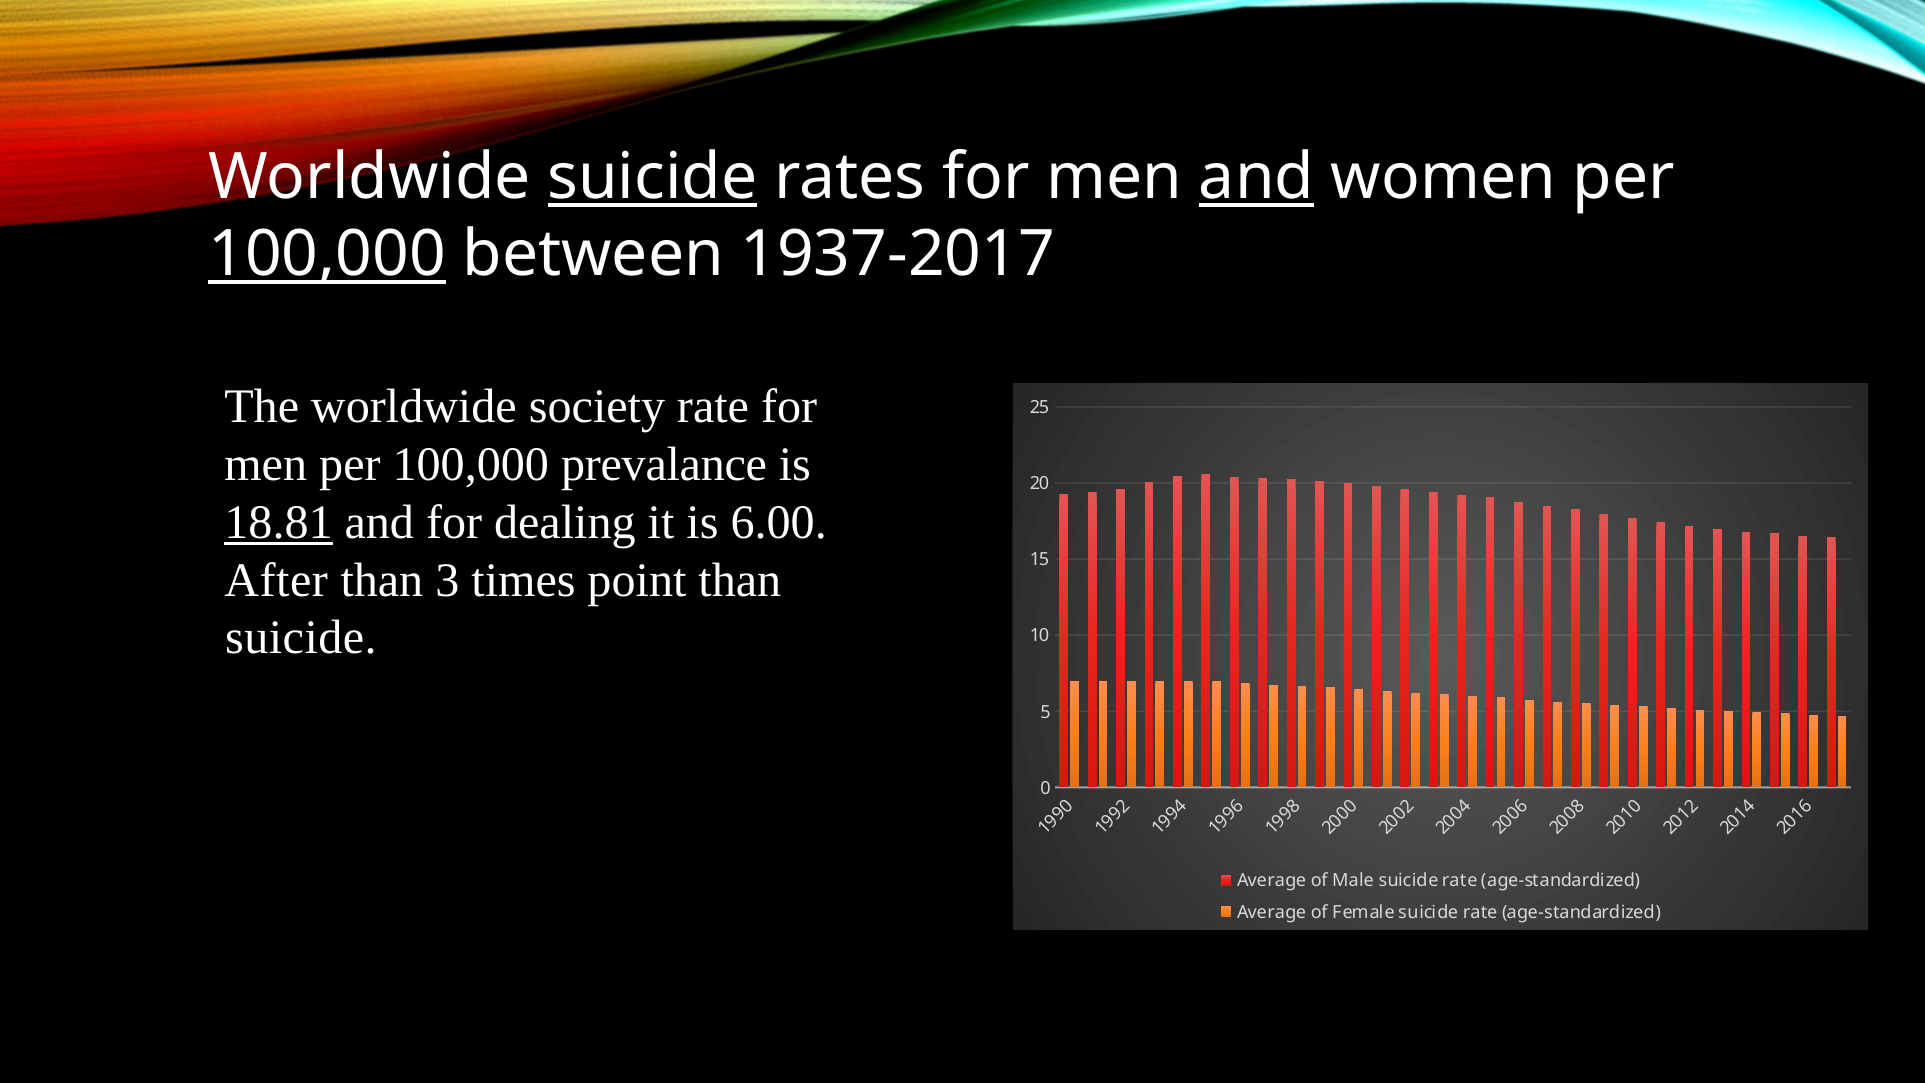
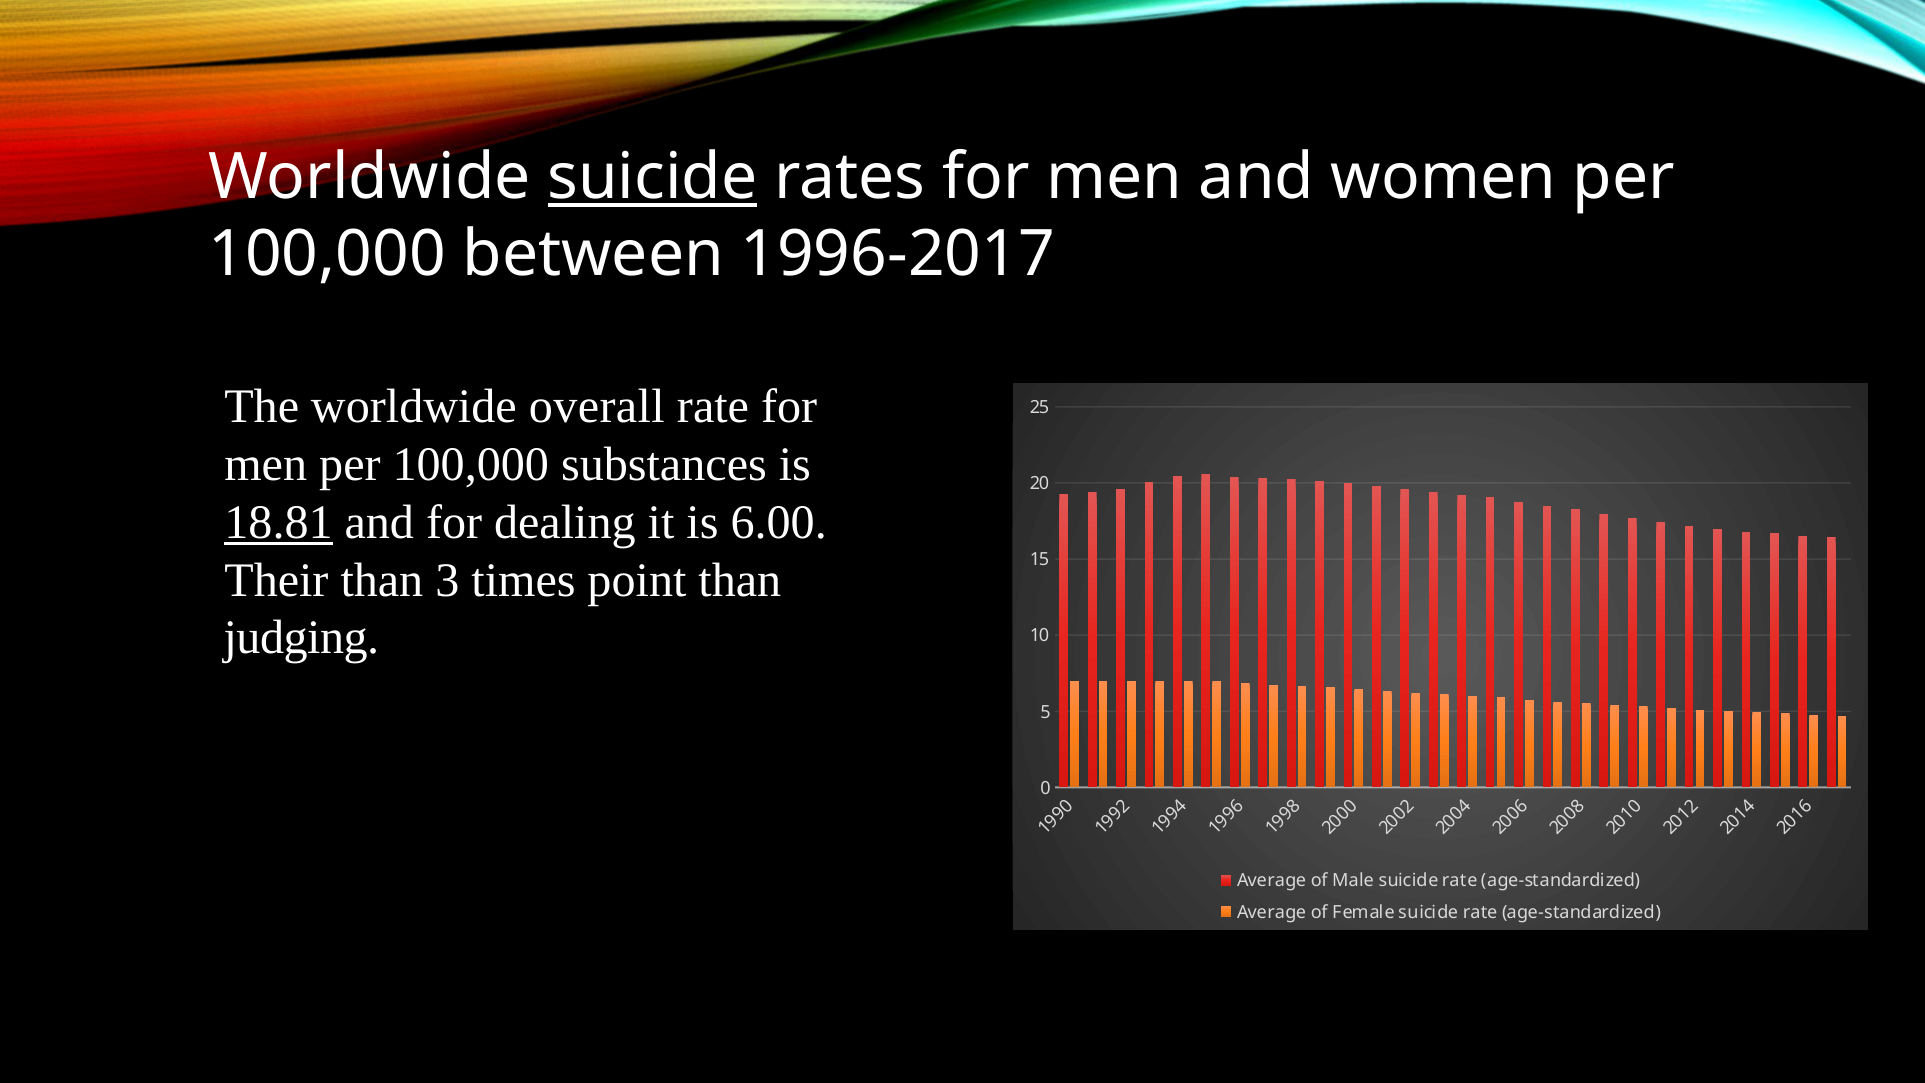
and at (1257, 178) underline: present -> none
100,000 at (327, 255) underline: present -> none
1937-2017: 1937-2017 -> 1996-2017
society: society -> overall
prevalance: prevalance -> substances
After: After -> Their
suicide at (301, 638): suicide -> judging
